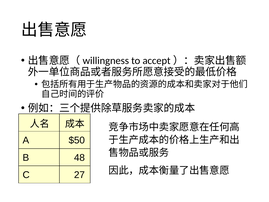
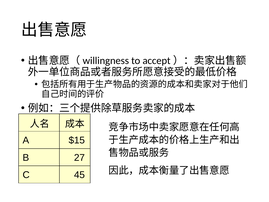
$50: $50 -> $15
48: 48 -> 27
27: 27 -> 45
